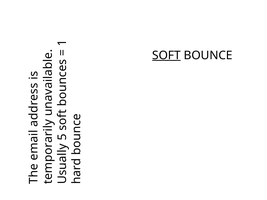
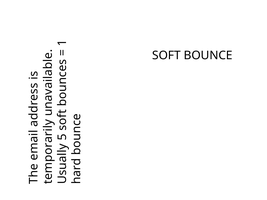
SOFT underline: present -> none
